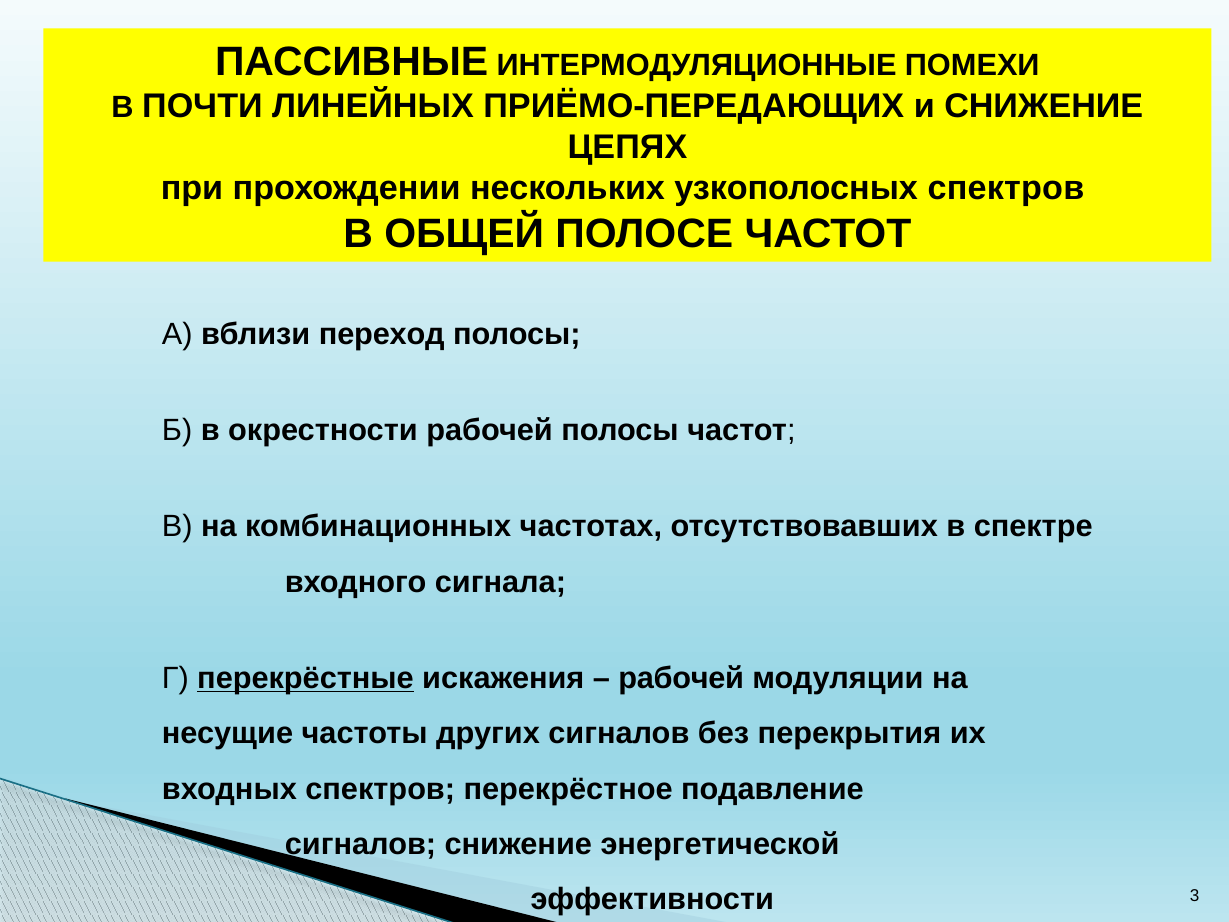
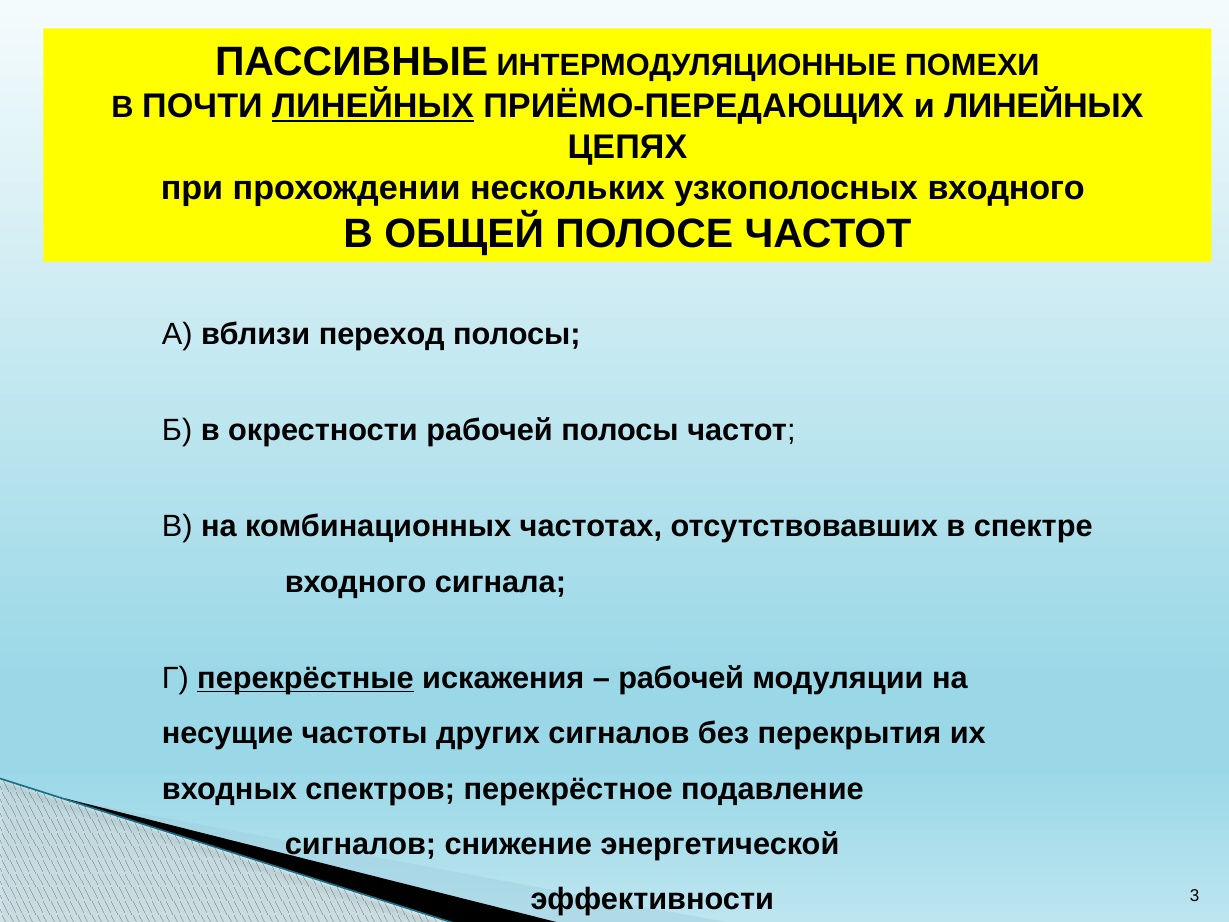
ЛИНЕЙНЫХ at (373, 106) underline: none -> present
и СНИЖЕНИЕ: СНИЖЕНИЕ -> ЛИНЕЙНЫХ
узкополосных спектров: спектров -> входного
